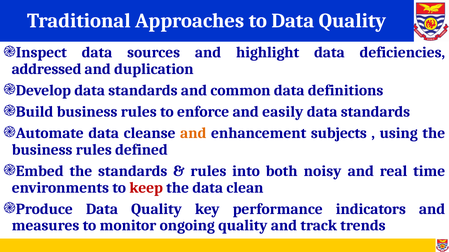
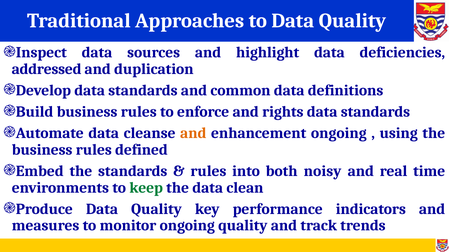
easily: easily -> rights
enhancement subjects: subjects -> ongoing
keep colour: red -> green
